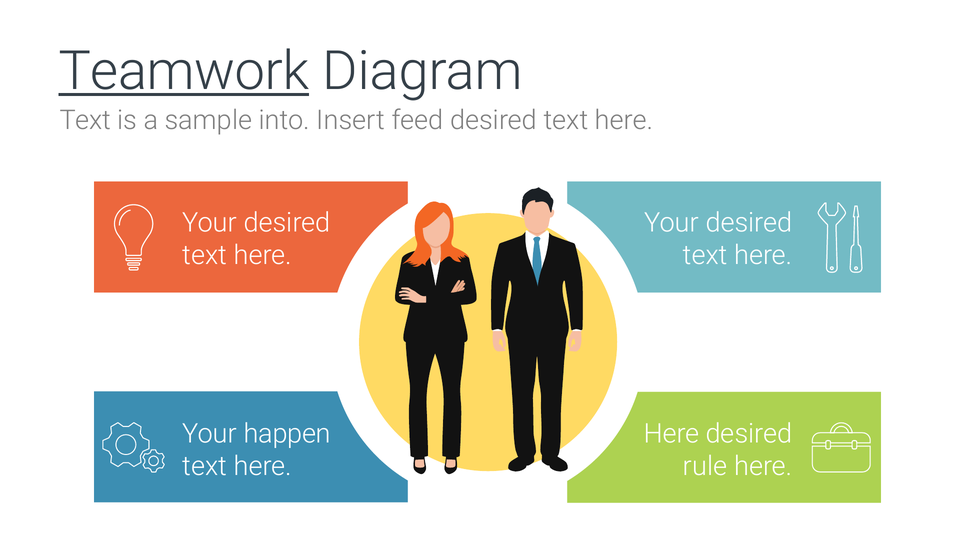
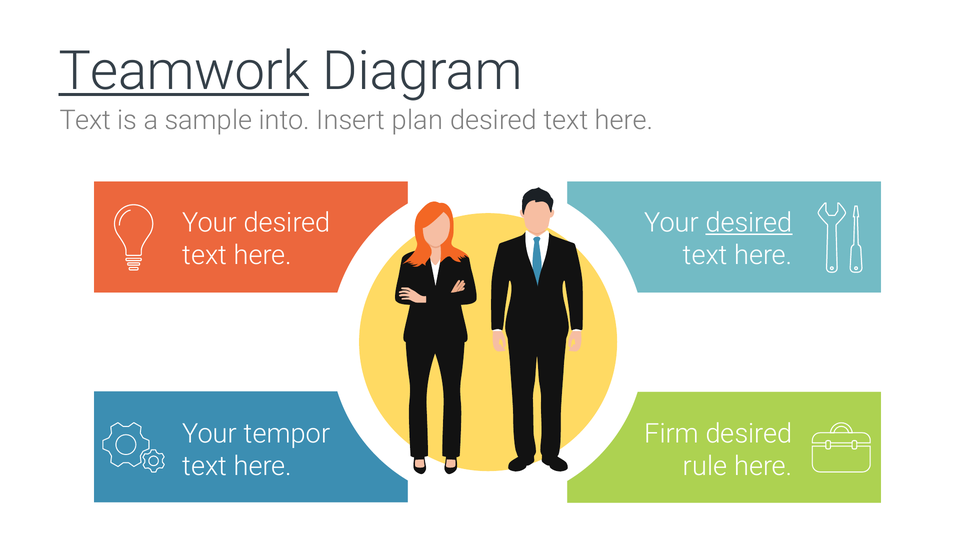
feed: feed -> plan
desired at (749, 223) underline: none -> present
happen: happen -> tempor
Here at (672, 434): Here -> Firm
